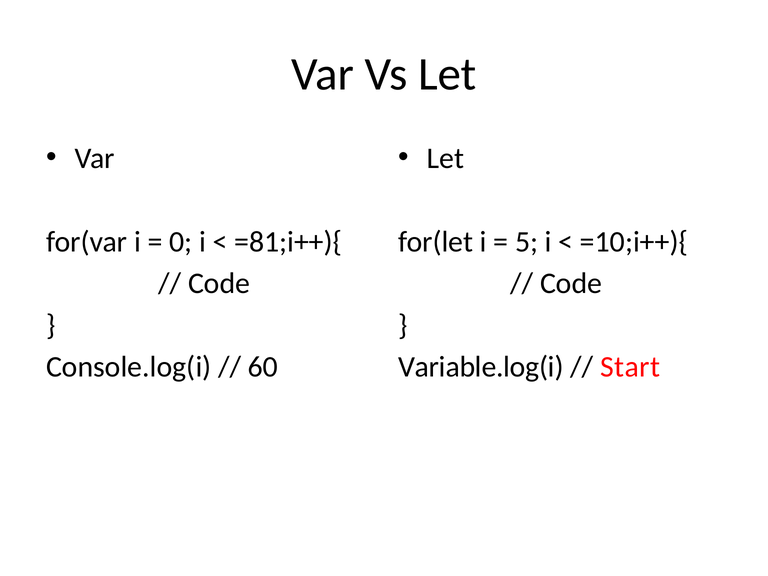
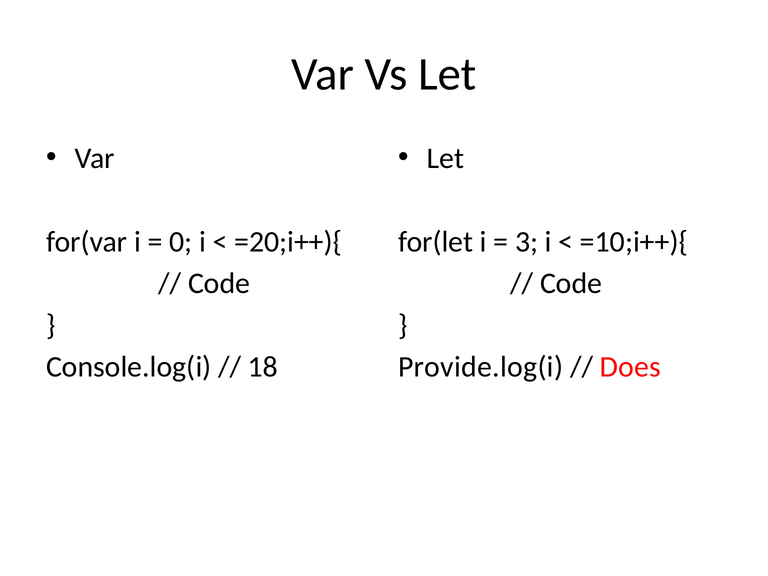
=81;i++){: =81;i++){ -> =20;i++){
5: 5 -> 3
60: 60 -> 18
Variable.log(i: Variable.log(i -> Provide.log(i
Start: Start -> Does
